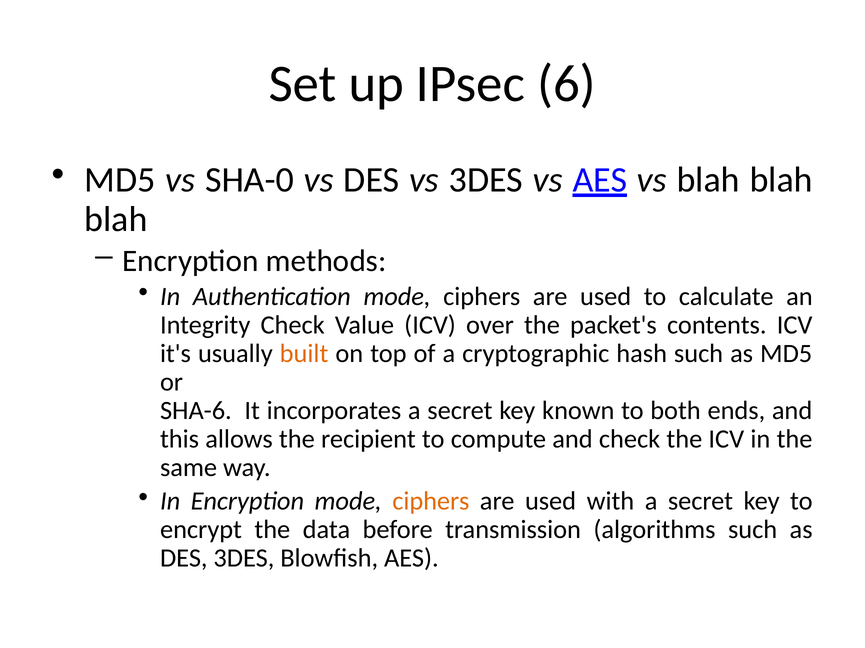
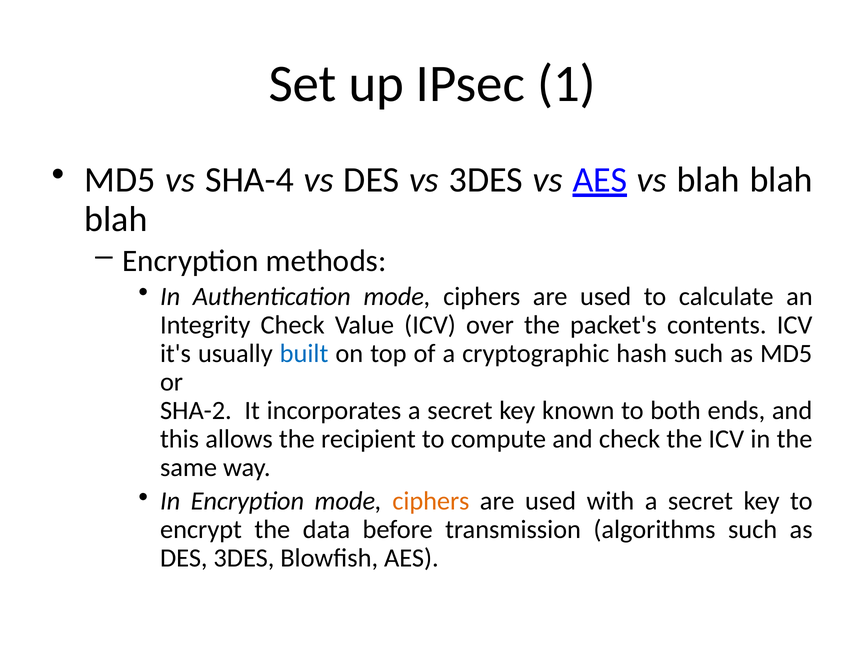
6: 6 -> 1
SHA-0: SHA-0 -> SHA-4
built colour: orange -> blue
SHA-6: SHA-6 -> SHA-2
